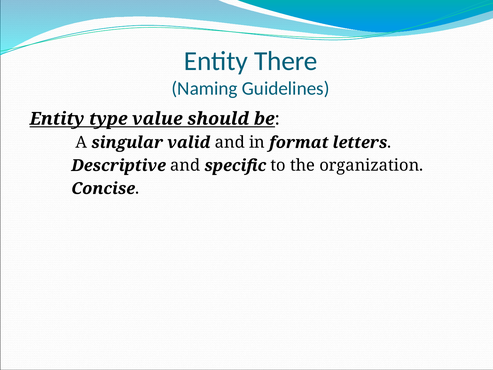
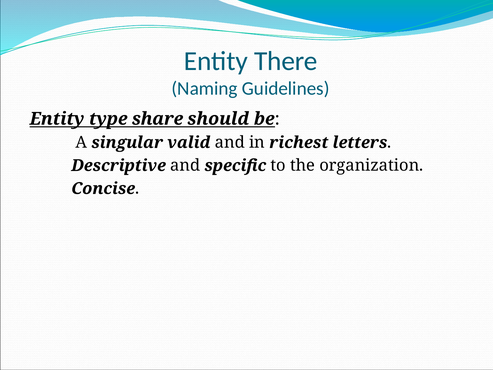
value: value -> share
format: format -> richest
